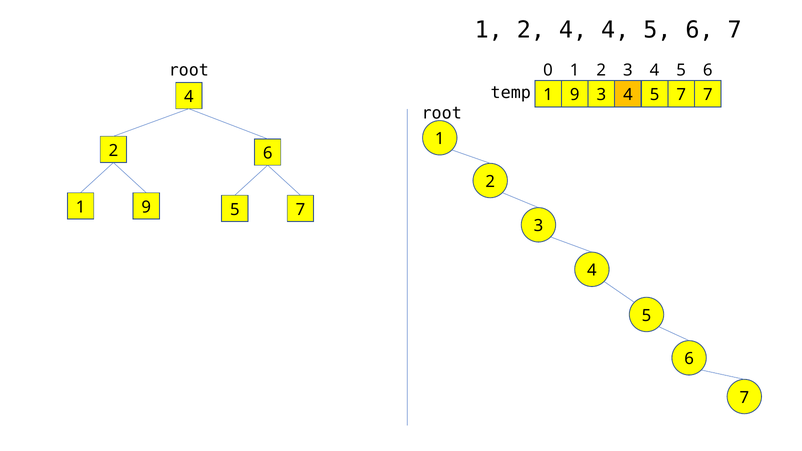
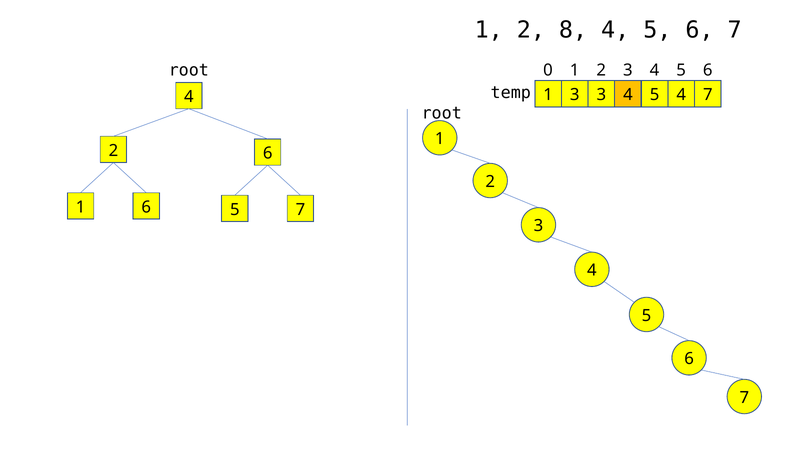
2 4: 4 -> 8
9 at (575, 95): 9 -> 3
4 5 7: 7 -> 4
9 at (146, 207): 9 -> 6
